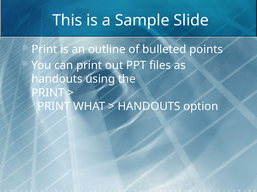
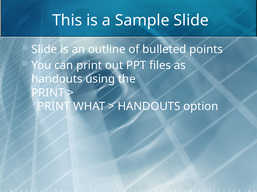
Print at (44, 50): Print -> Slide
